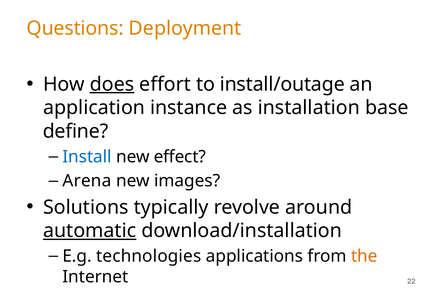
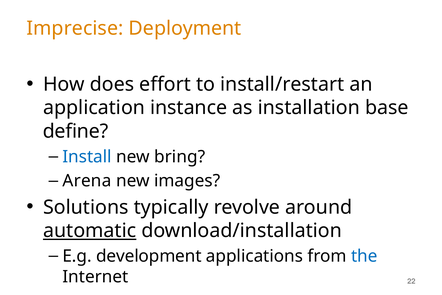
Questions: Questions -> Imprecise
does underline: present -> none
install/outage: install/outage -> install/restart
effect: effect -> bring
technologies: technologies -> development
the colour: orange -> blue
